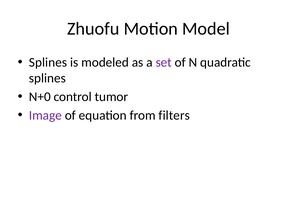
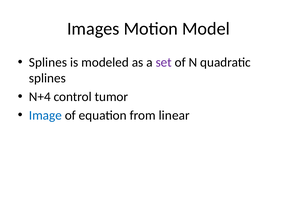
Zhuofu: Zhuofu -> Images
N+0: N+0 -> N+4
Image colour: purple -> blue
filters: filters -> linear
